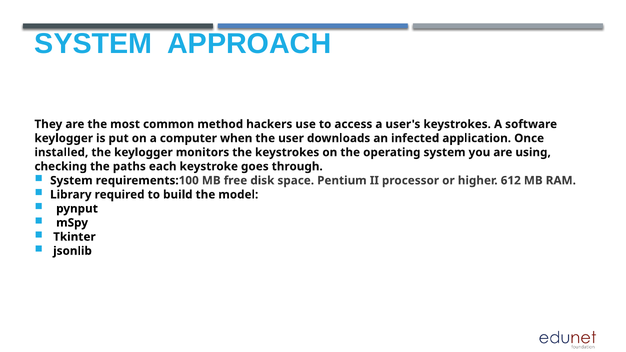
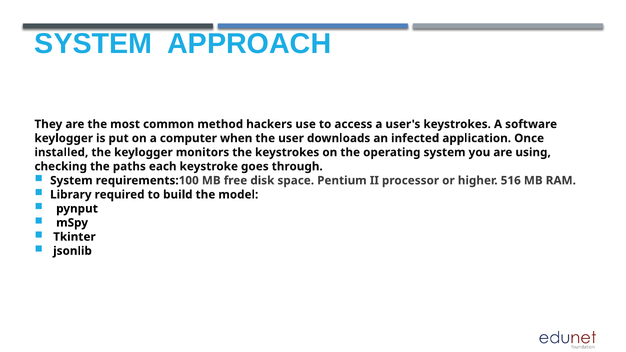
612: 612 -> 516
